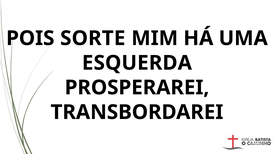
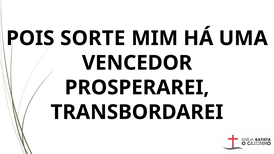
ESQUERDA: ESQUERDA -> VENCEDOR
